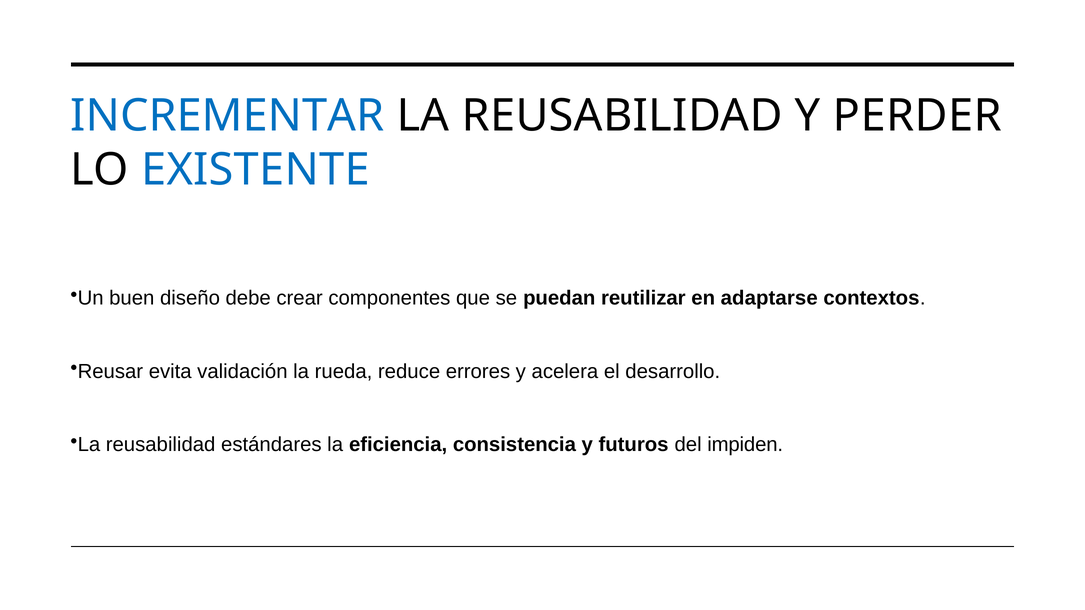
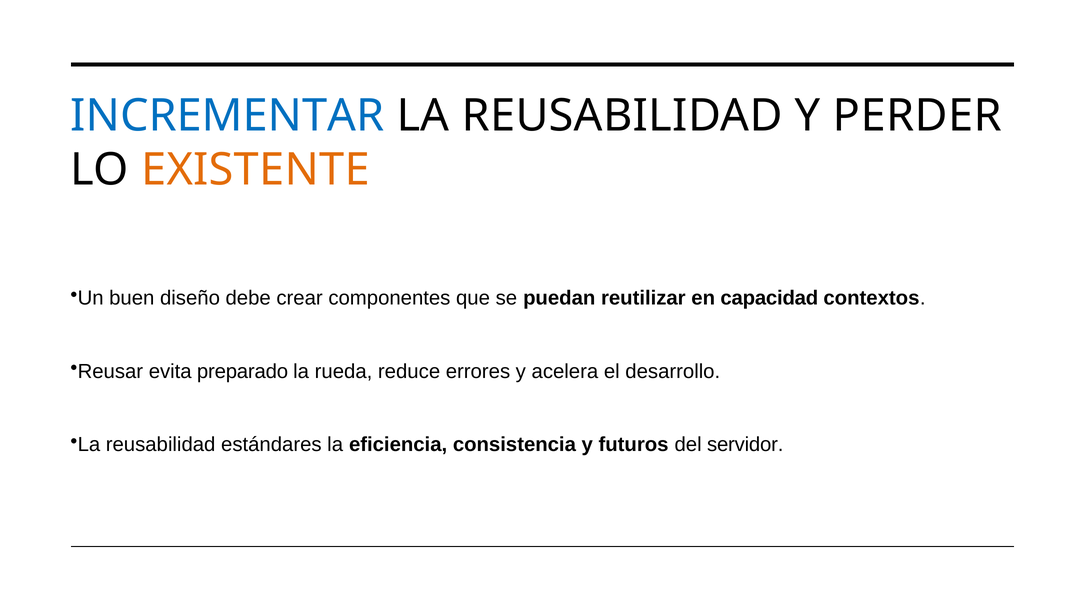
EXISTENTE colour: blue -> orange
adaptarse: adaptarse -> capacidad
validación: validación -> preparado
impiden: impiden -> servidor
